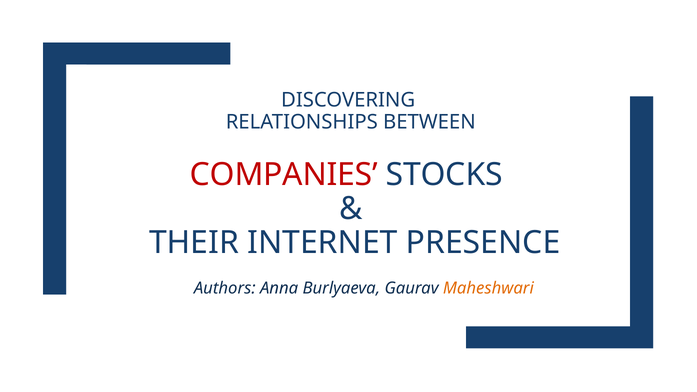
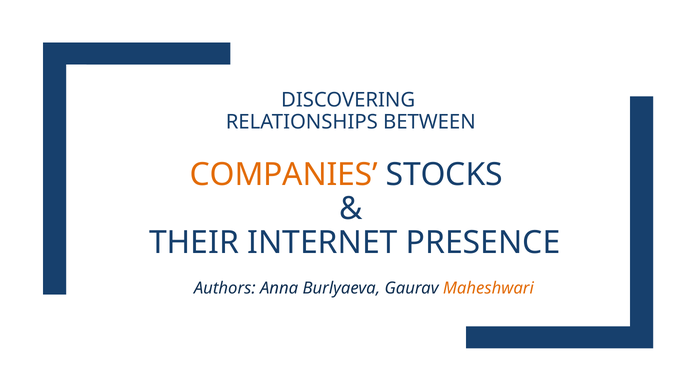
COMPANIES colour: red -> orange
